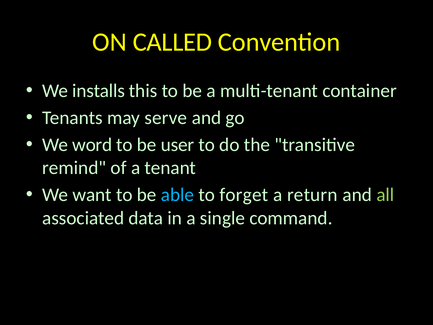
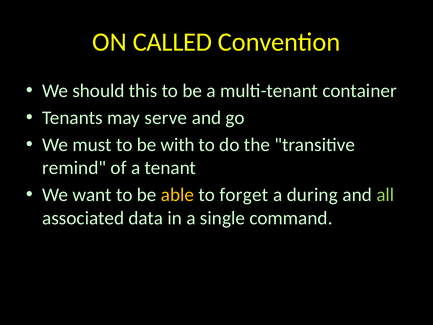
installs: installs -> should
word: word -> must
user: user -> with
able colour: light blue -> yellow
return: return -> during
